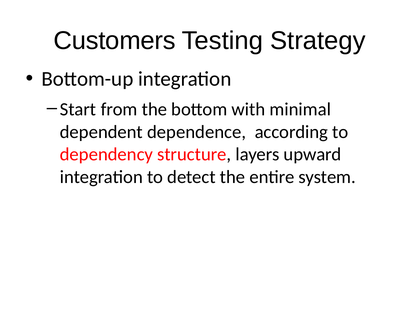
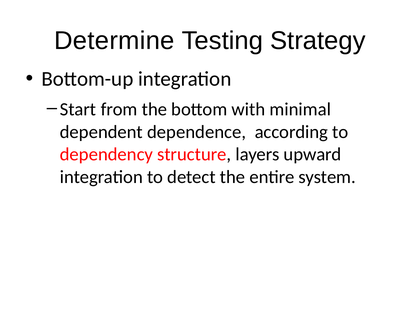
Customers: Customers -> Determine
